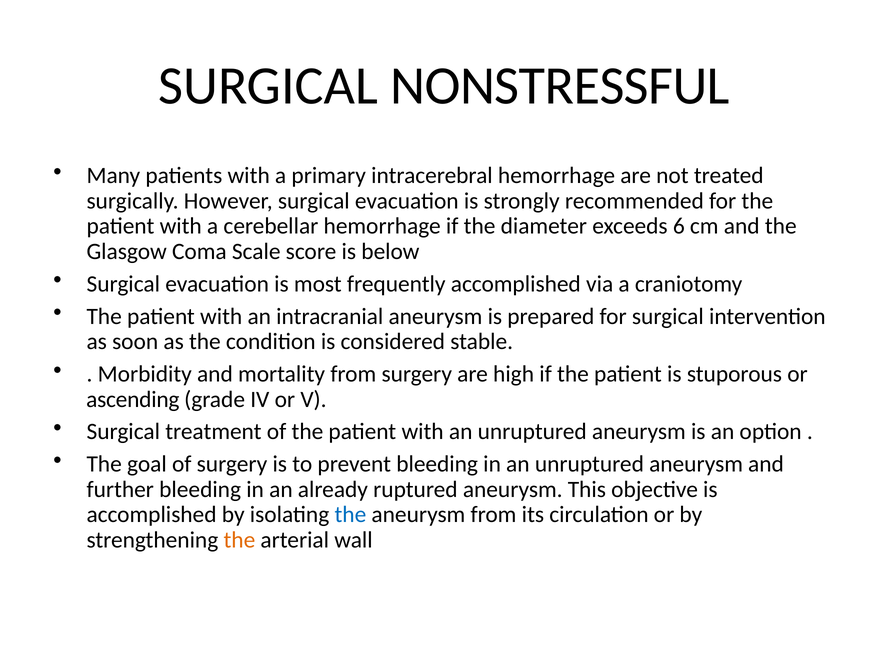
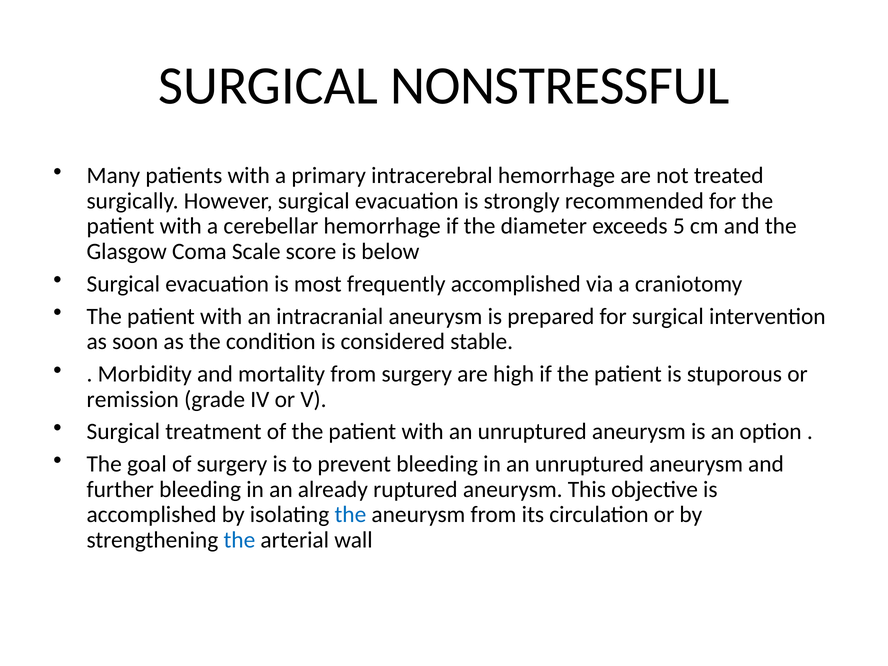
6: 6 -> 5
ascending: ascending -> remission
the at (239, 540) colour: orange -> blue
